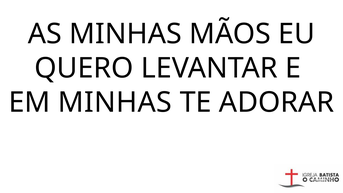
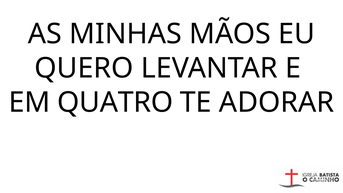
EM MINHAS: MINHAS -> QUATRO
